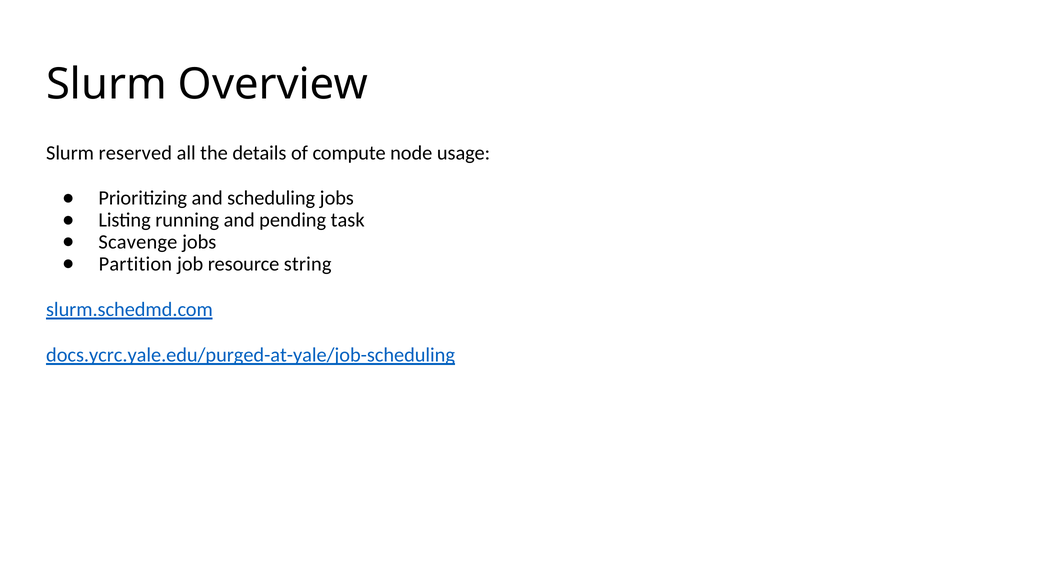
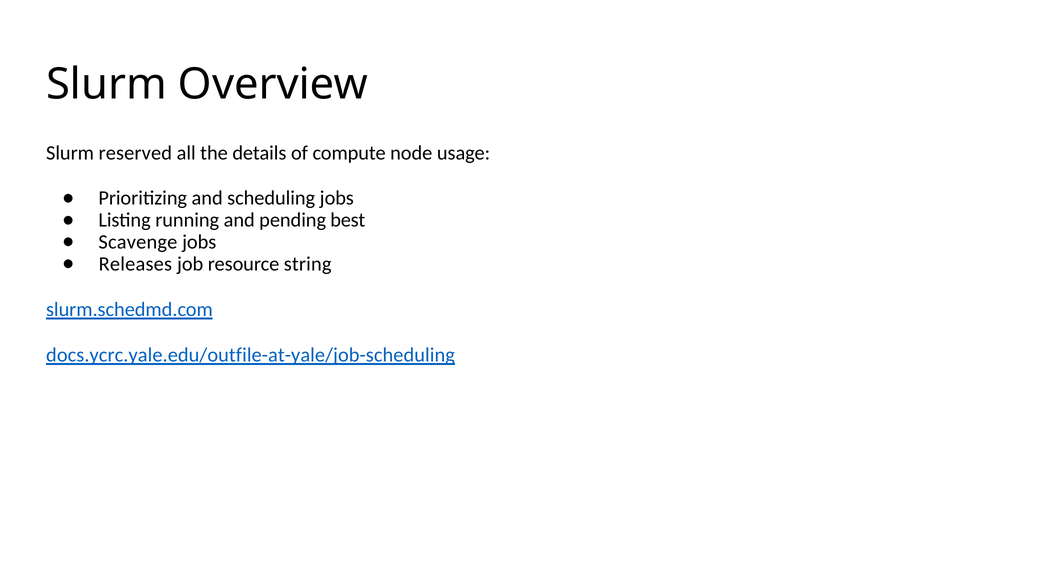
task: task -> best
Partition: Partition -> Releases
docs.ycrc.yale.edu/purged-at-yale/job-scheduling: docs.ycrc.yale.edu/purged-at-yale/job-scheduling -> docs.ycrc.yale.edu/outfile-at-yale/job-scheduling
